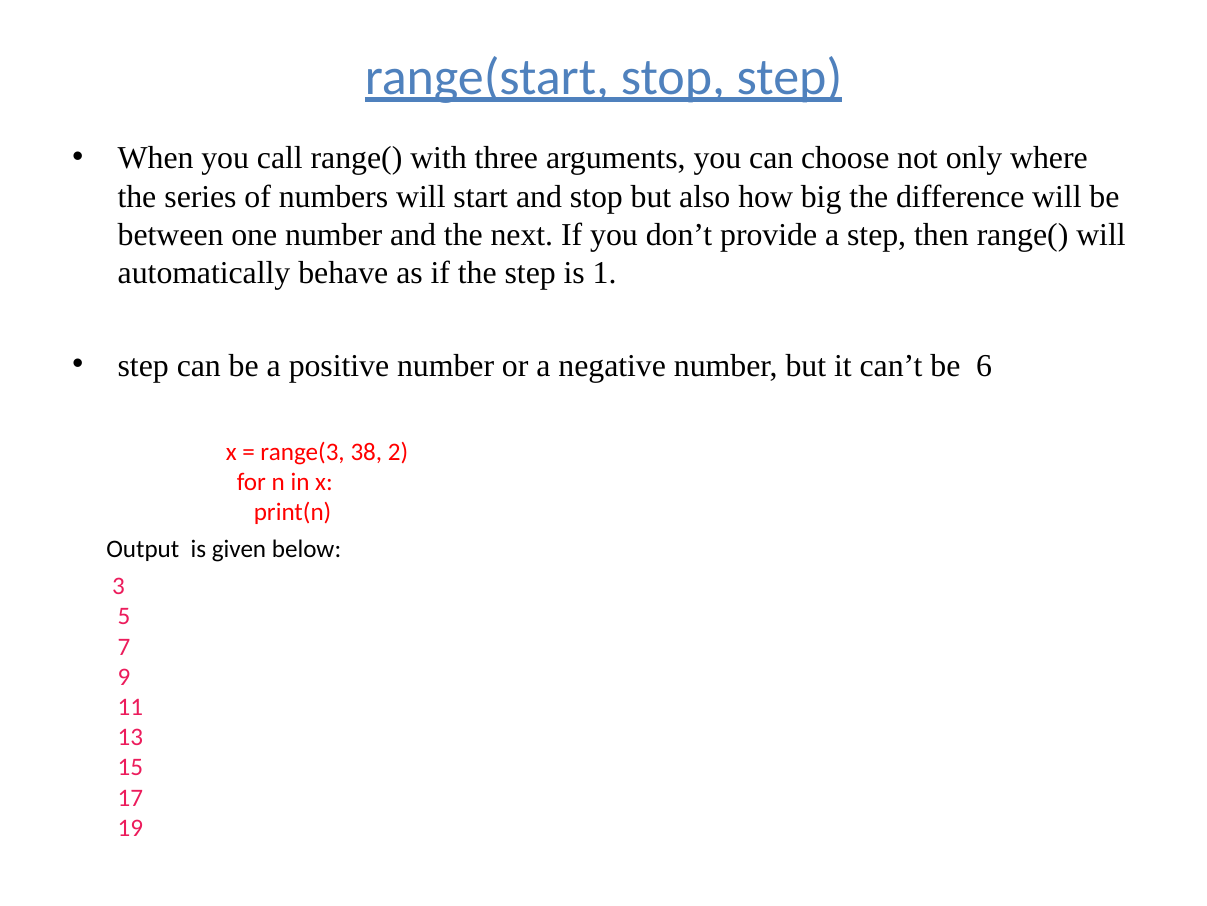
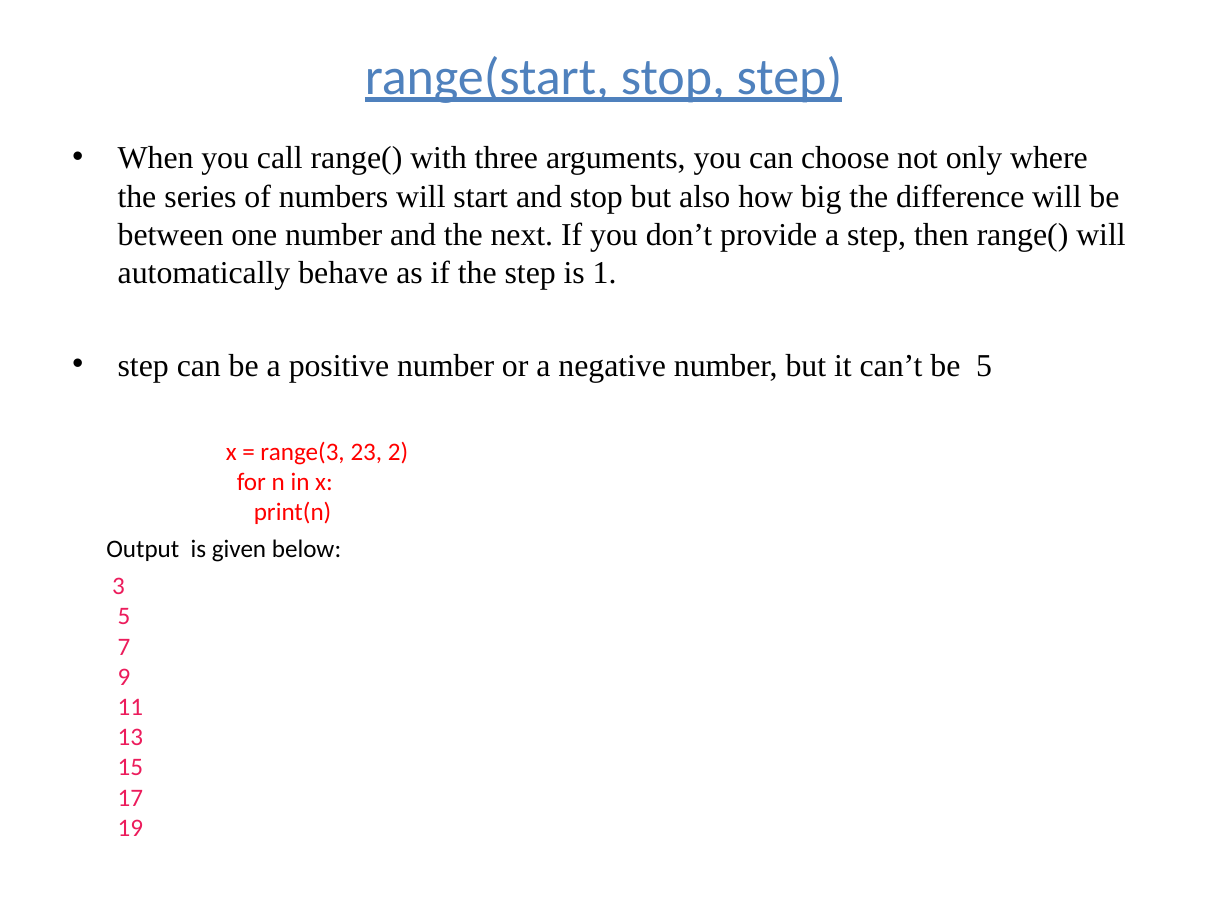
be 6: 6 -> 5
38: 38 -> 23
